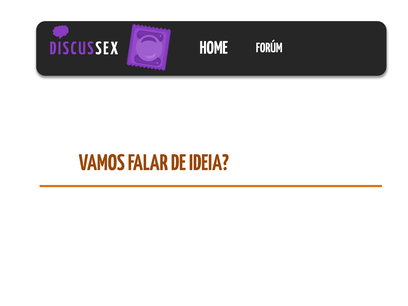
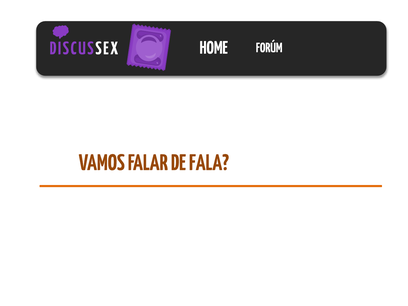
IDEIA: IDEIA -> FALA
